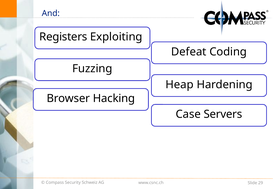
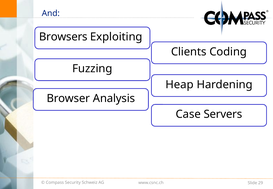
Registers: Registers -> Browsers
Defeat: Defeat -> Clients
Hacking: Hacking -> Analysis
